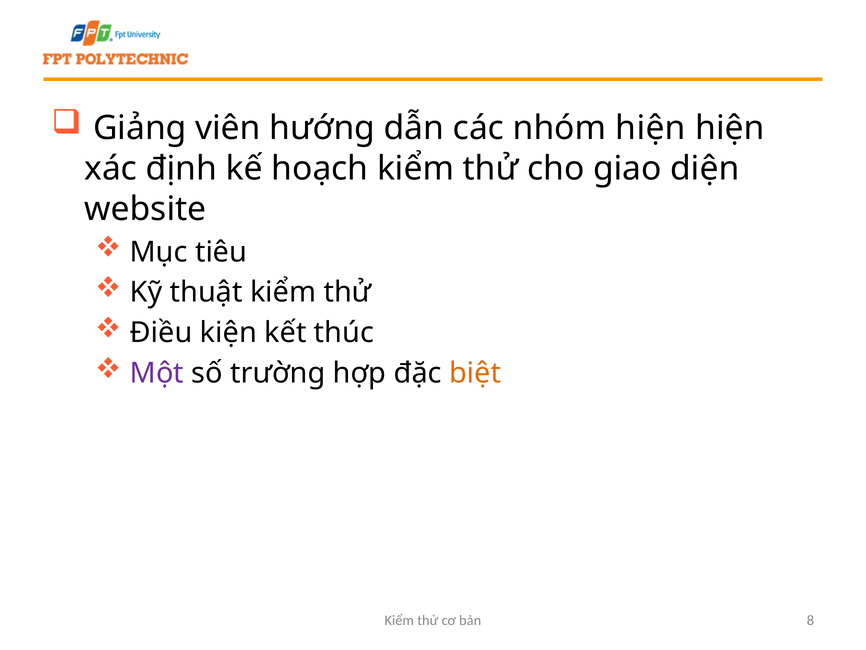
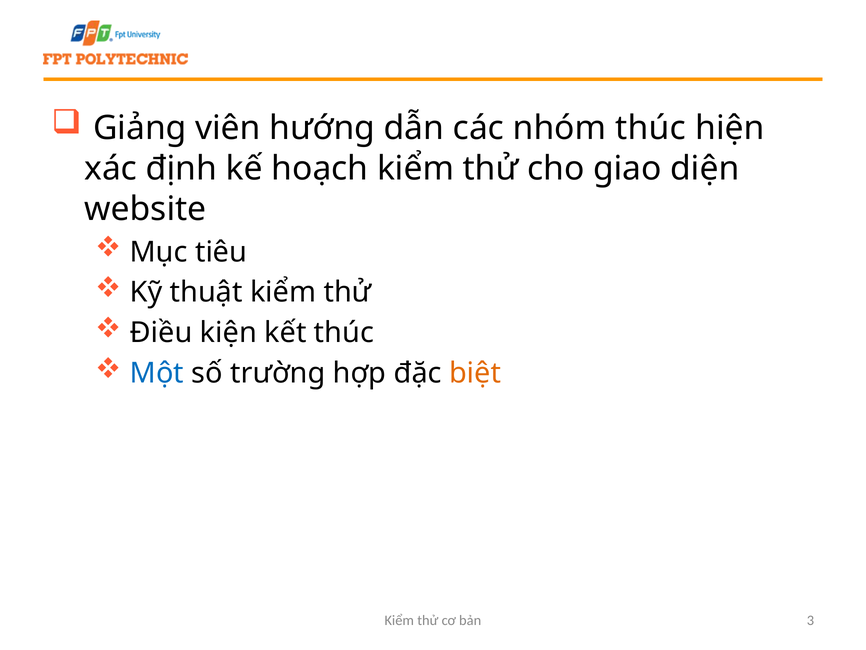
nhóm hiện: hiện -> thúc
Một colour: purple -> blue
8: 8 -> 3
